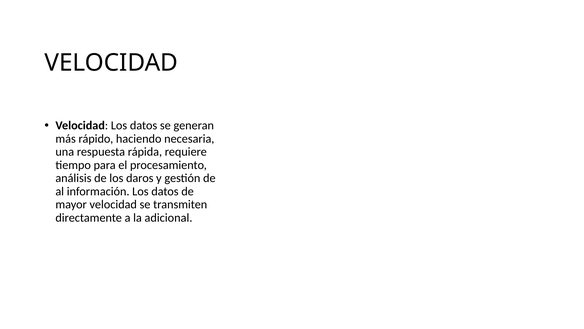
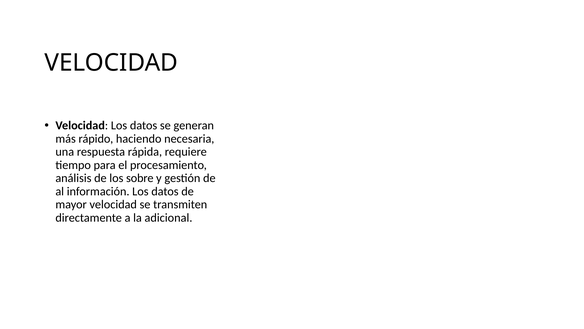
daros: daros -> sobre
